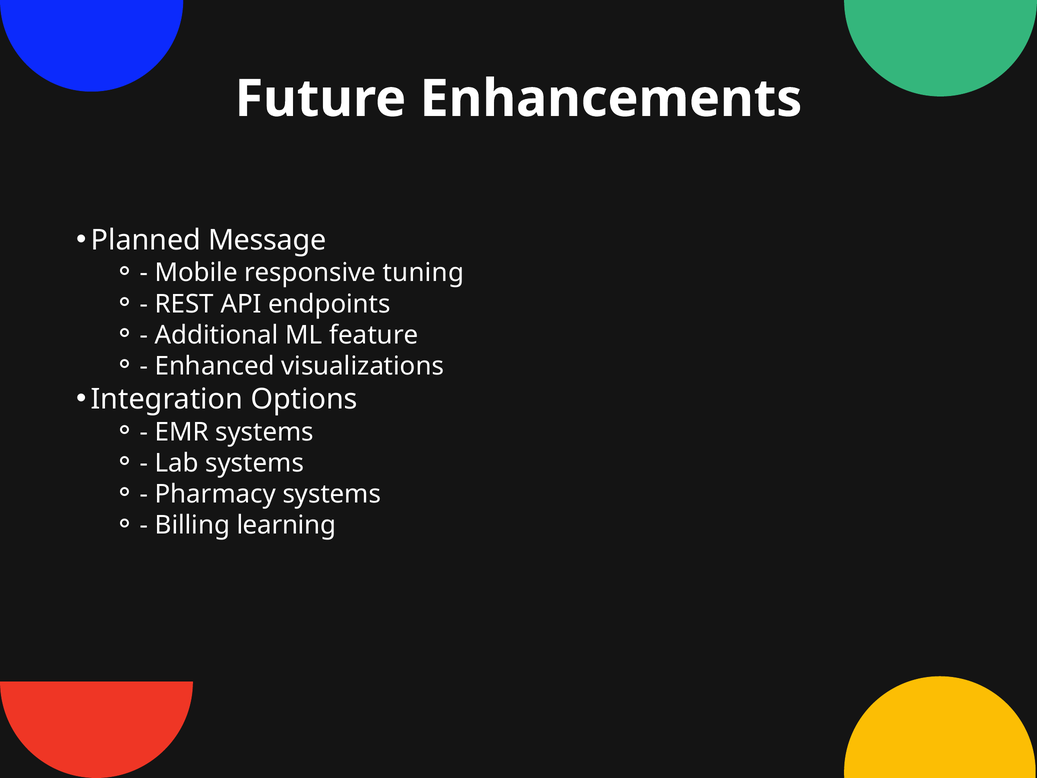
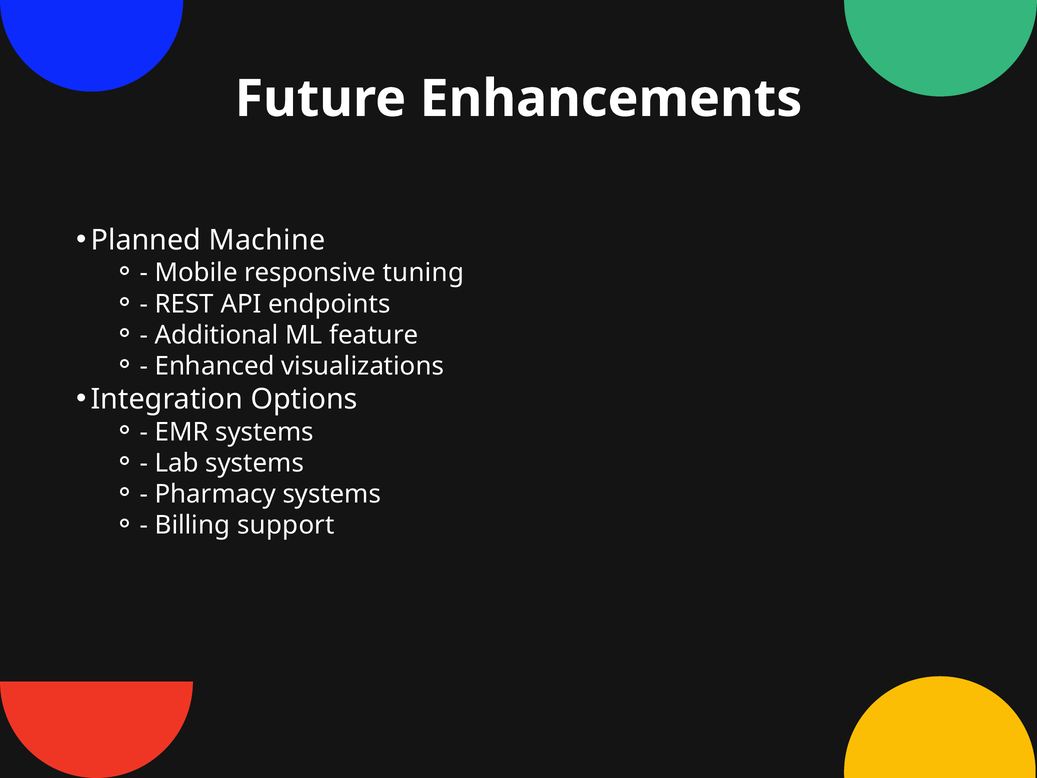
Message: Message -> Machine
learning: learning -> support
